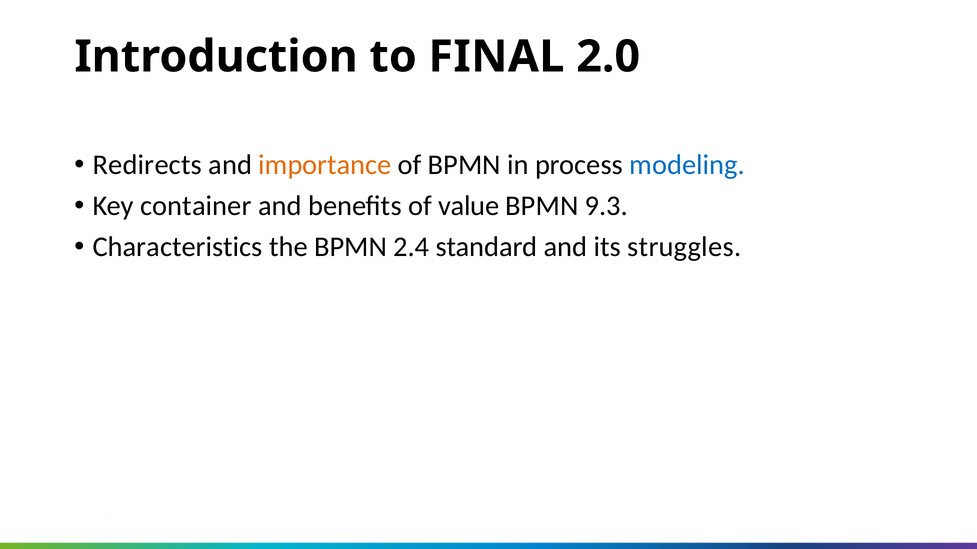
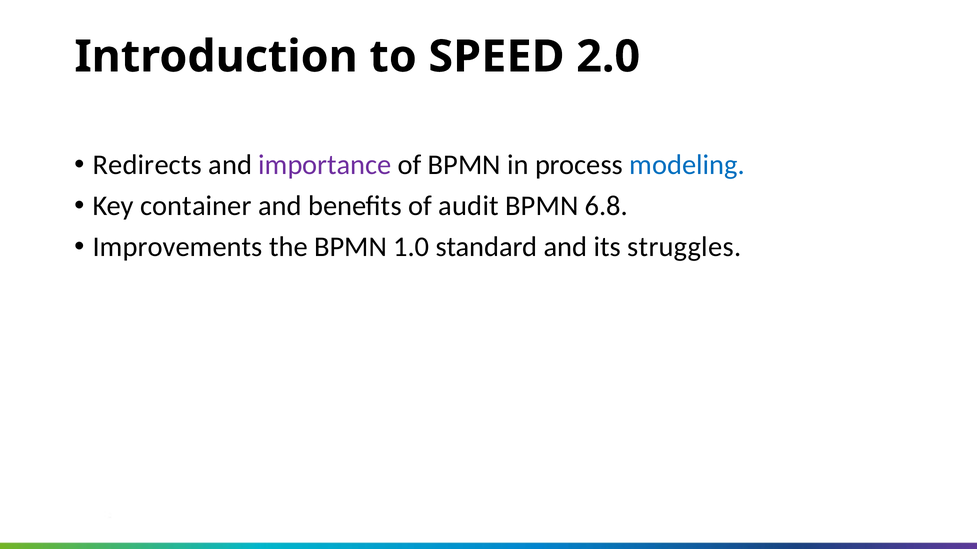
FINAL: FINAL -> SPEED
importance colour: orange -> purple
value: value -> audit
9.3: 9.3 -> 6.8
Characteristics: Characteristics -> Improvements
2.4: 2.4 -> 1.0
